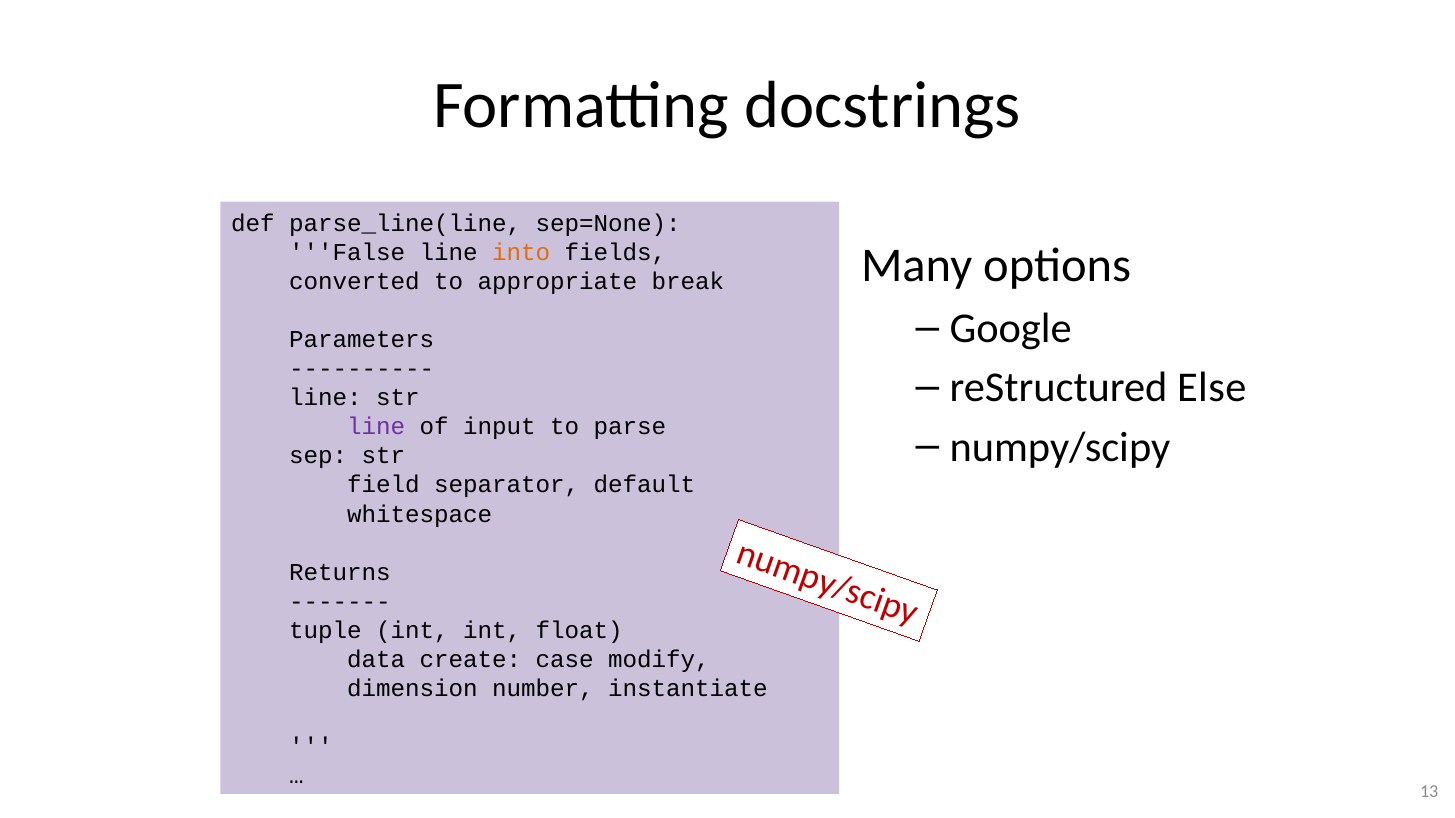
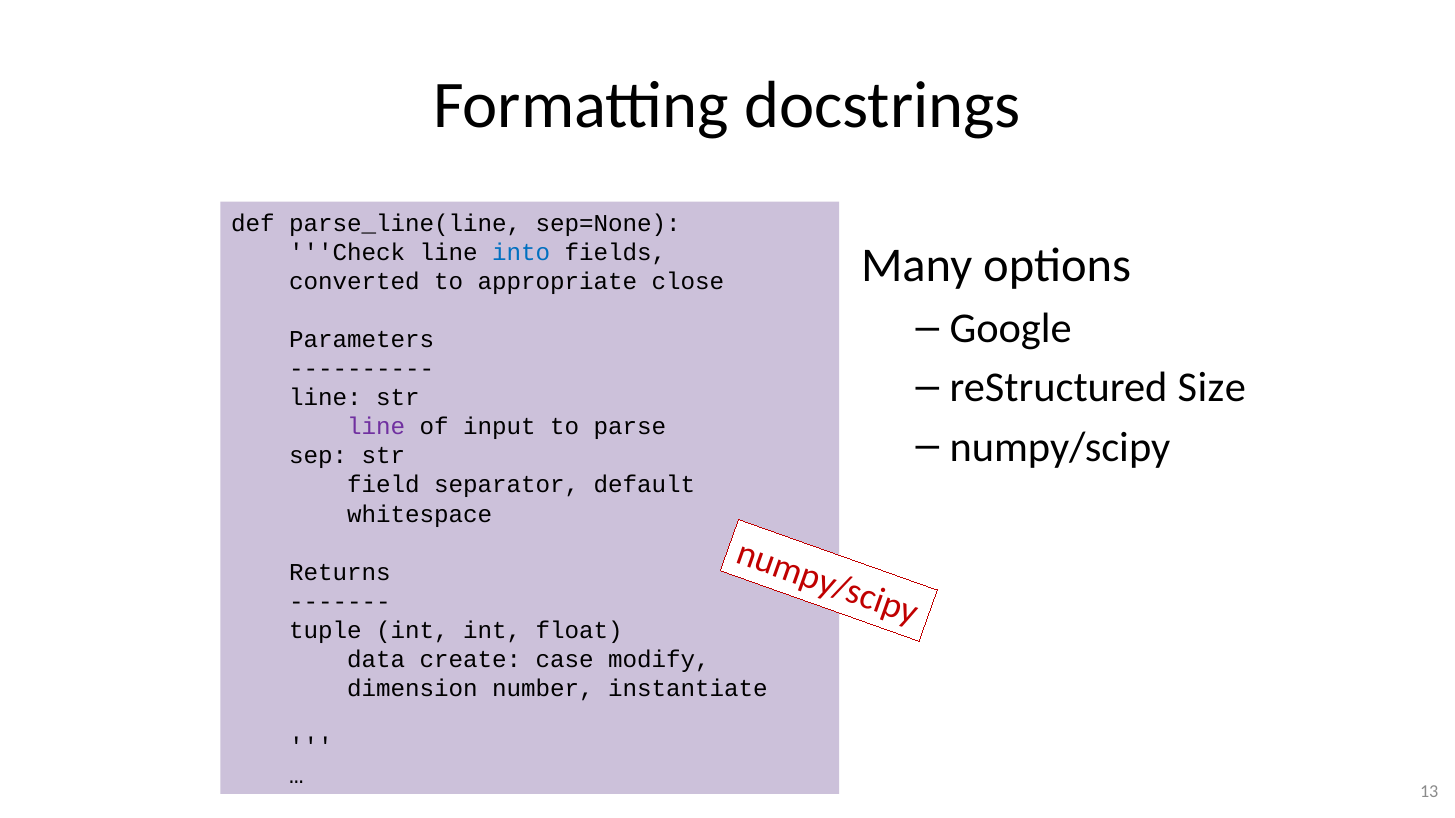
False: False -> Check
into colour: orange -> blue
break: break -> close
Else: Else -> Size
